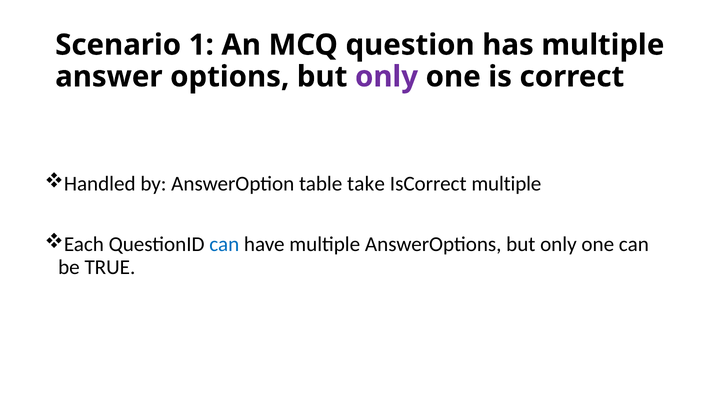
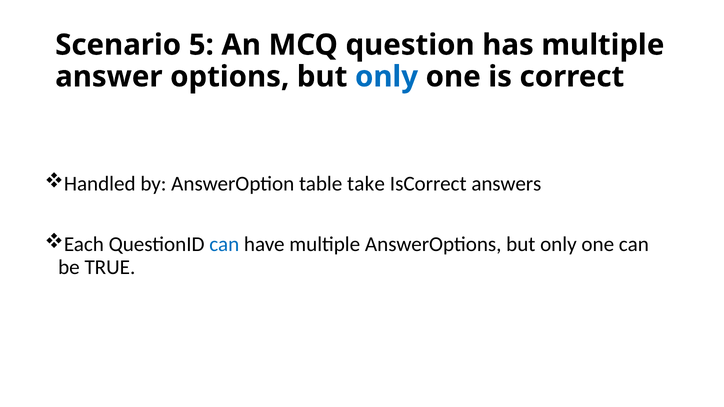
1: 1 -> 5
only at (387, 77) colour: purple -> blue
IsCorrect multiple: multiple -> answers
